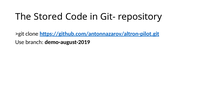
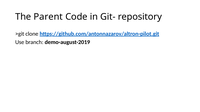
Stored: Stored -> Parent
